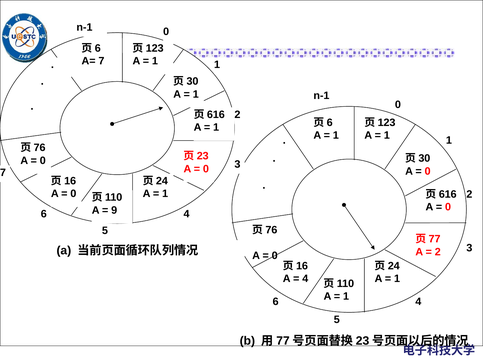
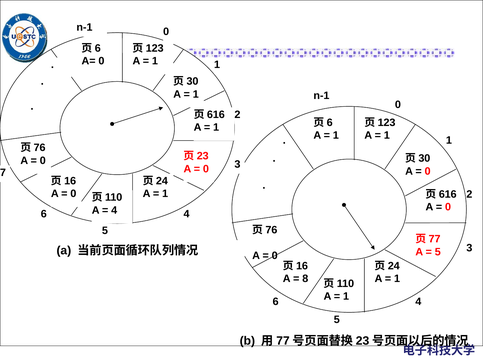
A= 7: 7 -> 0
9 at (114, 210): 9 -> 4
2 at (438, 252): 2 -> 5
4 at (305, 279): 4 -> 8
